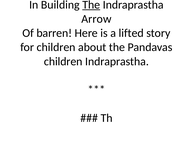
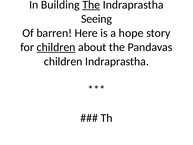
Arrow: Arrow -> Seeing
lifted: lifted -> hope
children at (56, 47) underline: none -> present
